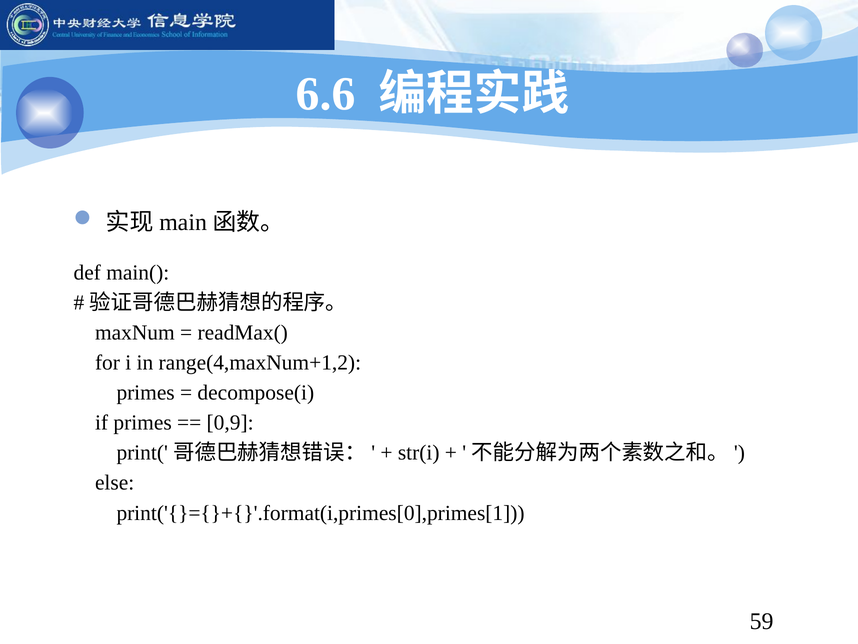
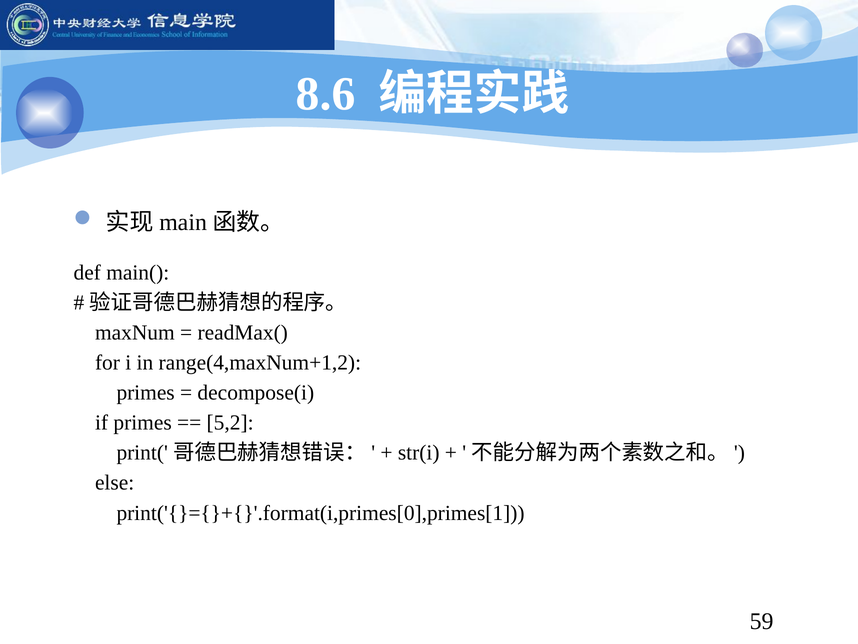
6.6: 6.6 -> 8.6
0,9: 0,9 -> 5,2
